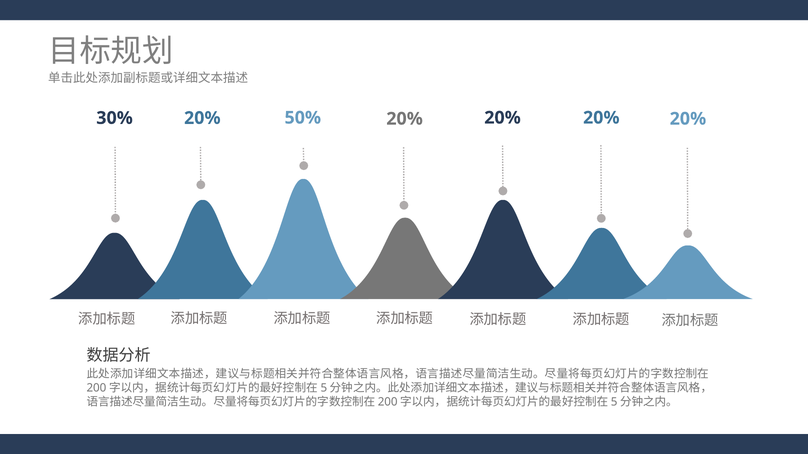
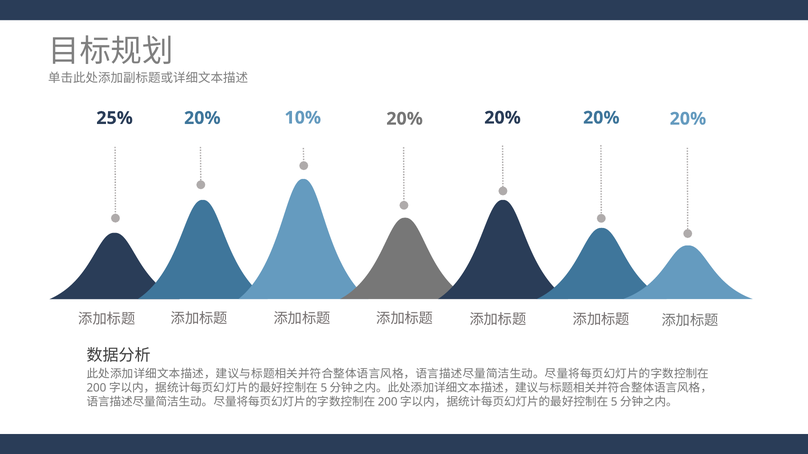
50%: 50% -> 10%
30%: 30% -> 25%
